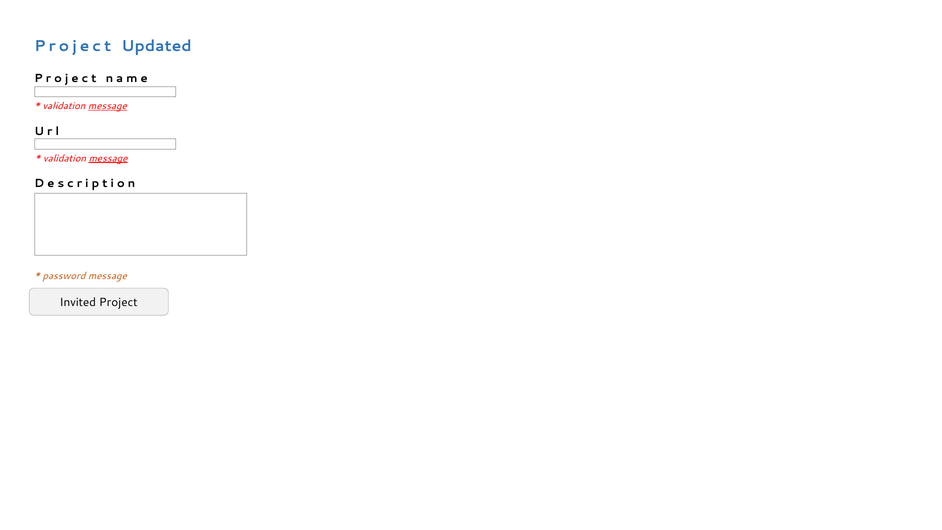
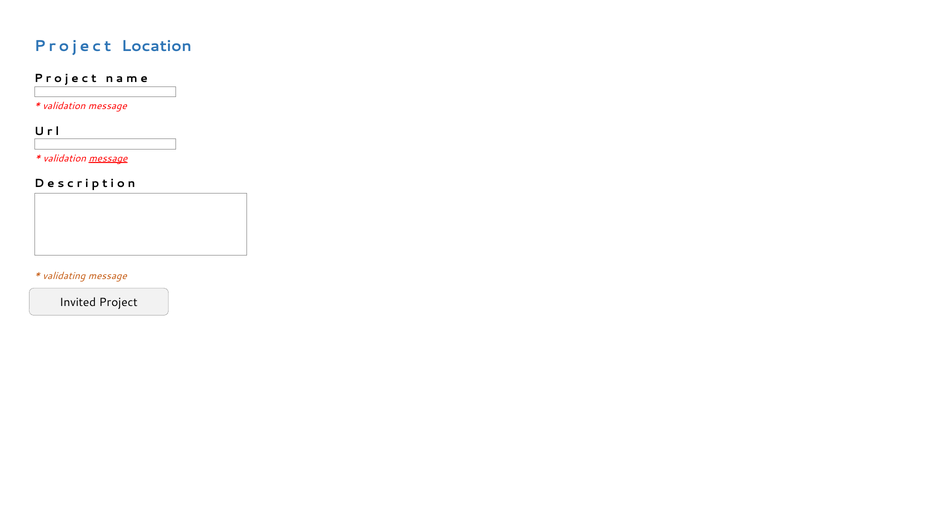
Updated: Updated -> Location
message at (107, 106) underline: present -> none
password: password -> validating
